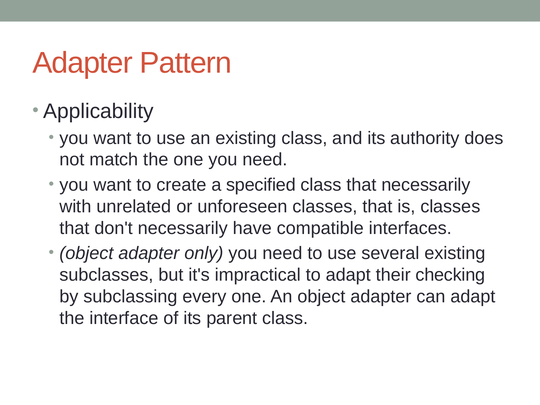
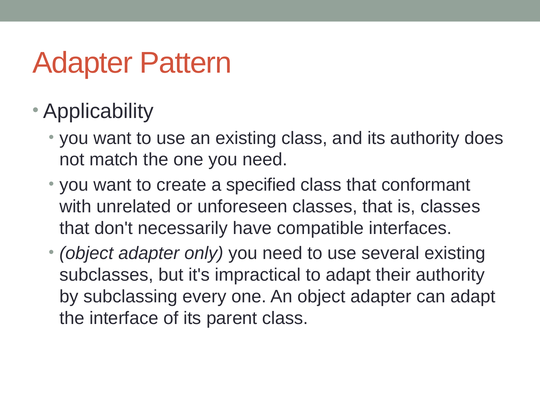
that necessarily: necessarily -> conformant
their checking: checking -> authority
